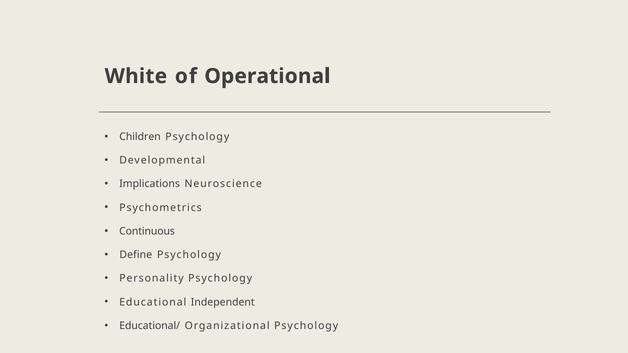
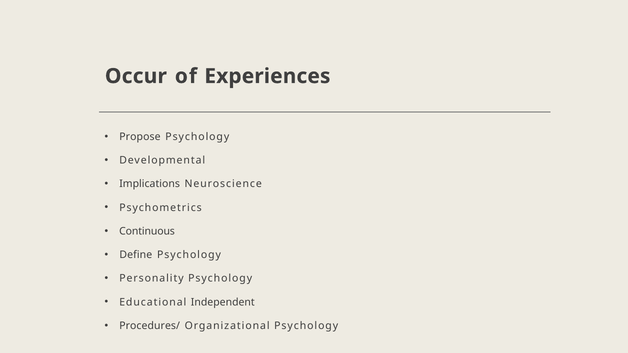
White: White -> Occur
Operational: Operational -> Experiences
Children: Children -> Propose
Educational/: Educational/ -> Procedures/
